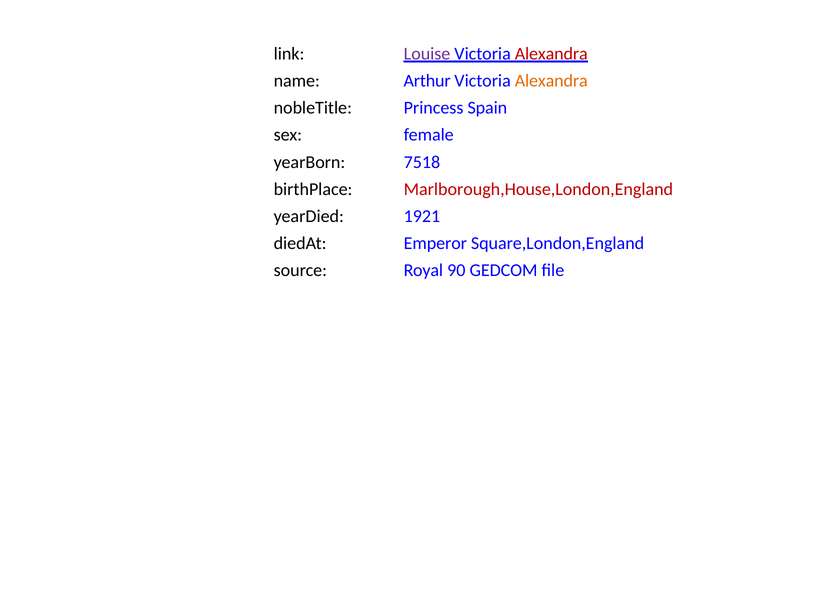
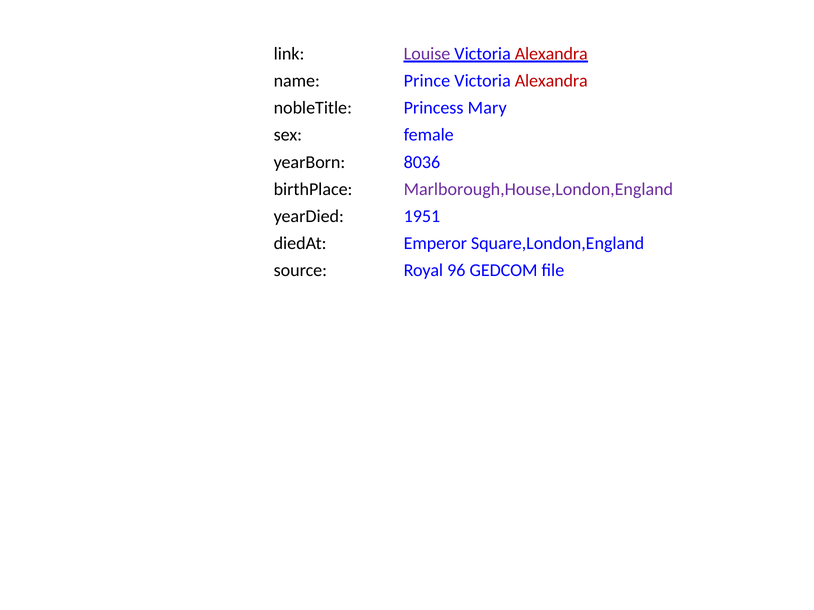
Arthur: Arthur -> Prince
Alexandra at (551, 81) colour: orange -> red
Spain: Spain -> Mary
7518: 7518 -> 8036
Marlborough,House,London,England colour: red -> purple
1921: 1921 -> 1951
90: 90 -> 96
